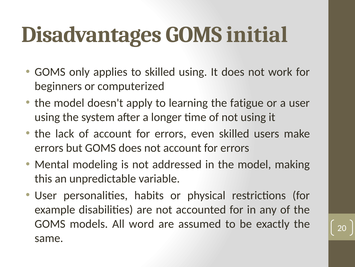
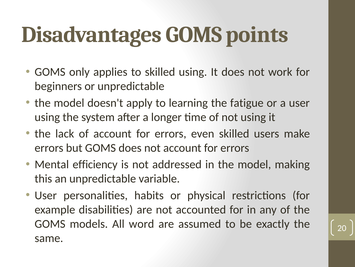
initial: initial -> points
or computerized: computerized -> unpredictable
modeling: modeling -> efficiency
